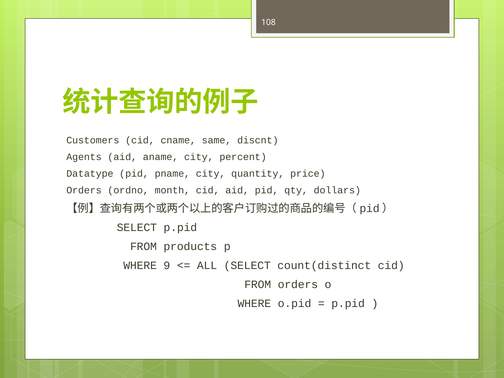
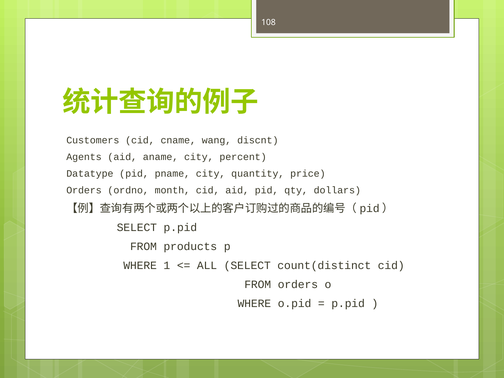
same: same -> wang
9: 9 -> 1
